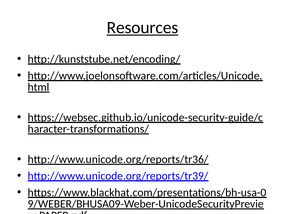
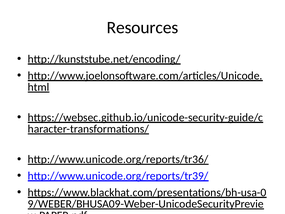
Resources underline: present -> none
